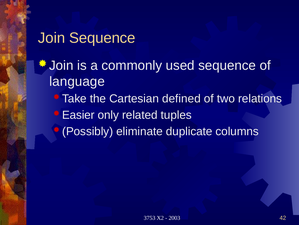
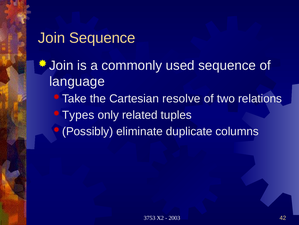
defined: defined -> resolve
Easier: Easier -> Types
